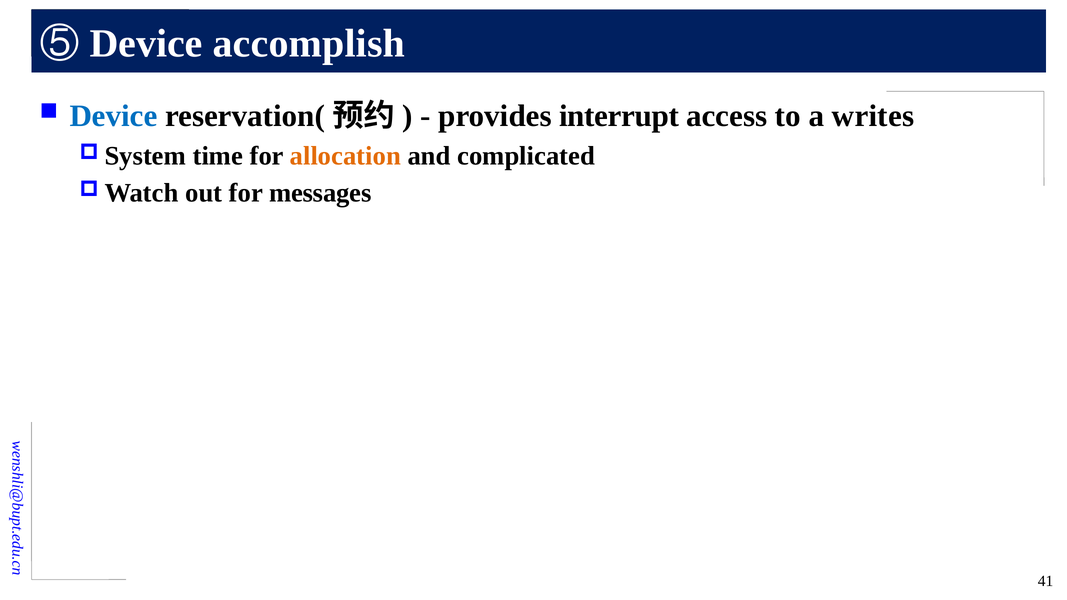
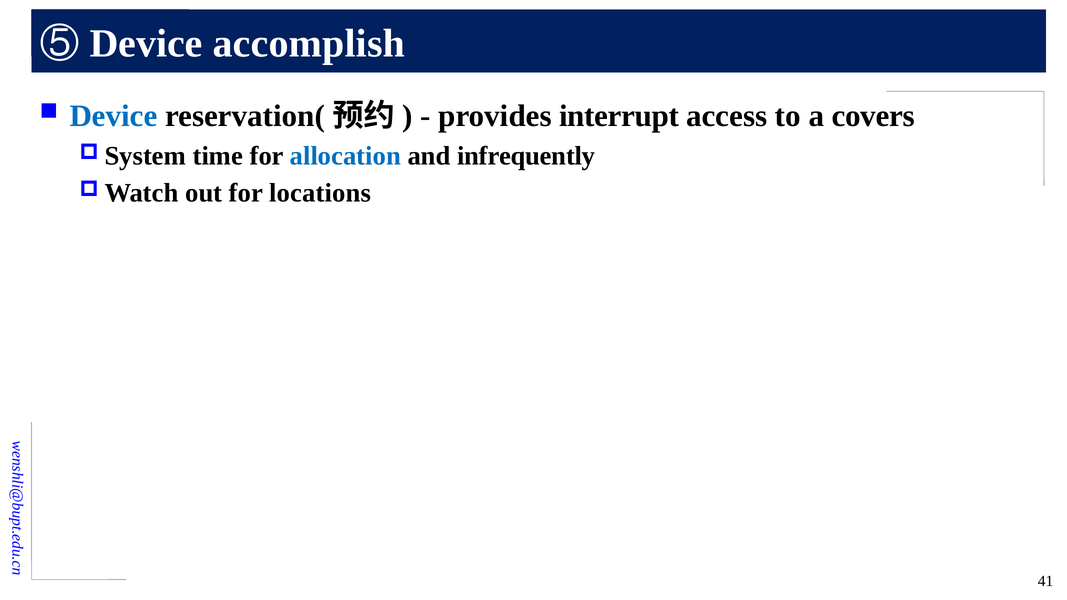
writes: writes -> covers
allocation colour: orange -> blue
complicated: complicated -> infrequently
messages: messages -> locations
